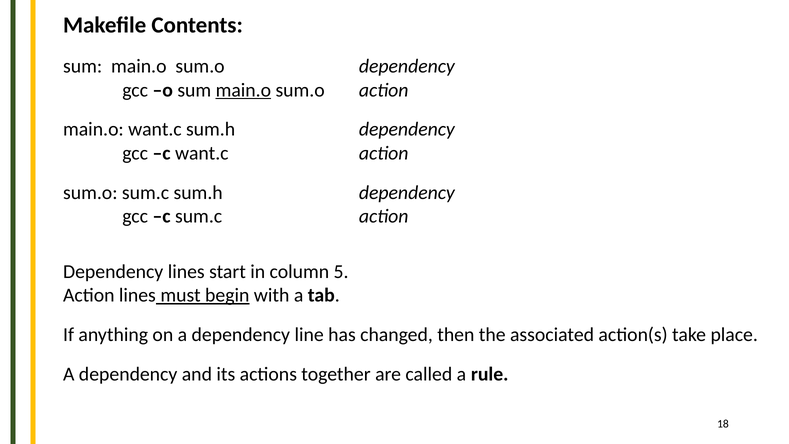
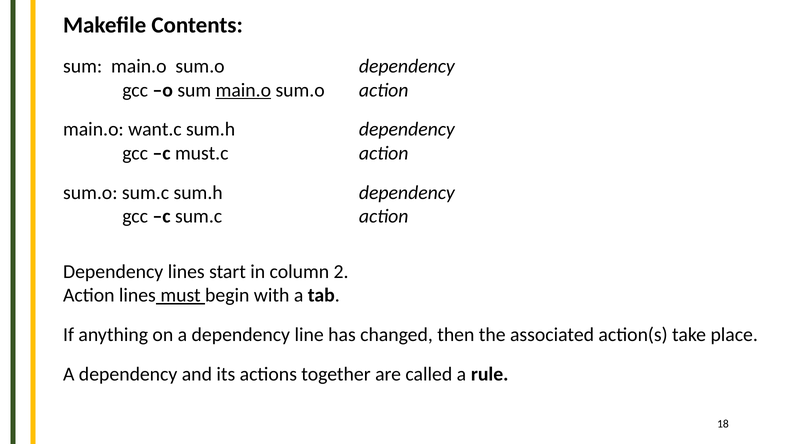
c want.c: want.c -> must.c
5: 5 -> 2
begin underline: present -> none
